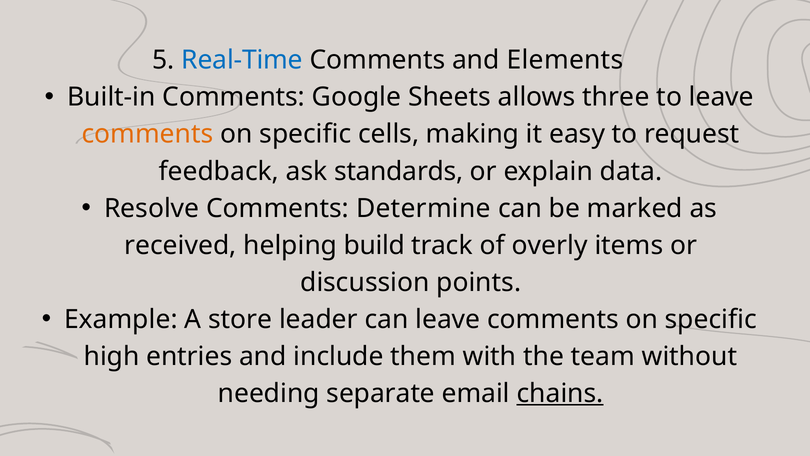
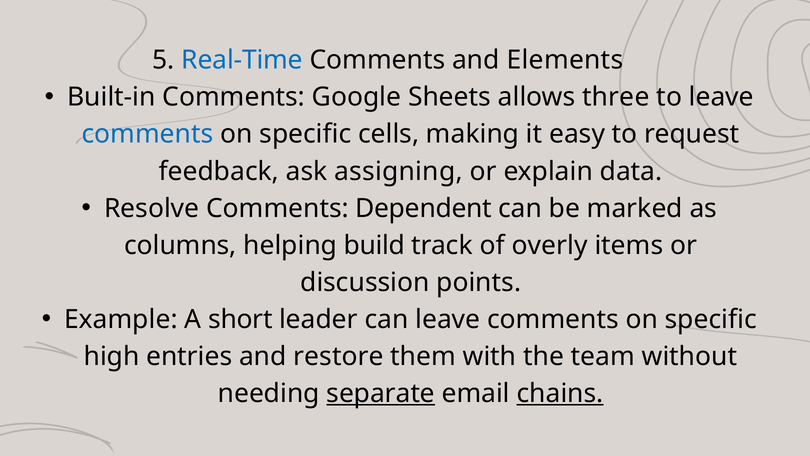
comments at (147, 134) colour: orange -> blue
standards: standards -> assigning
Determine: Determine -> Dependent
received: received -> columns
store: store -> short
include: include -> restore
separate underline: none -> present
